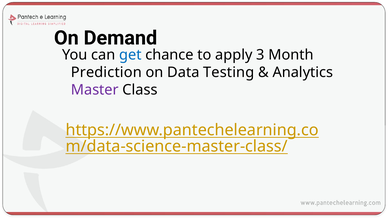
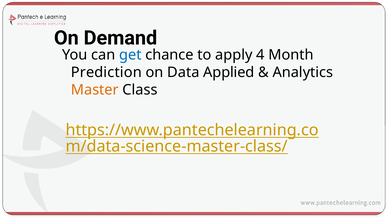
3: 3 -> 4
Testing: Testing -> Applied
Master colour: purple -> orange
